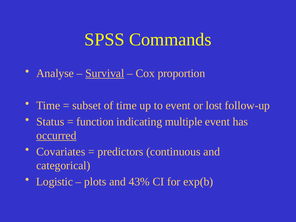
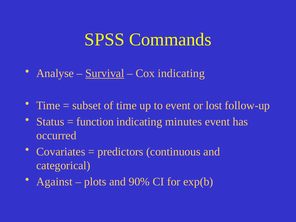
Cox proportion: proportion -> indicating
multiple: multiple -> minutes
occurred underline: present -> none
Logistic: Logistic -> Against
43%: 43% -> 90%
